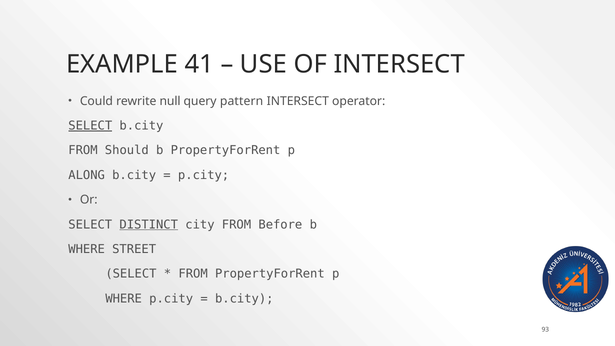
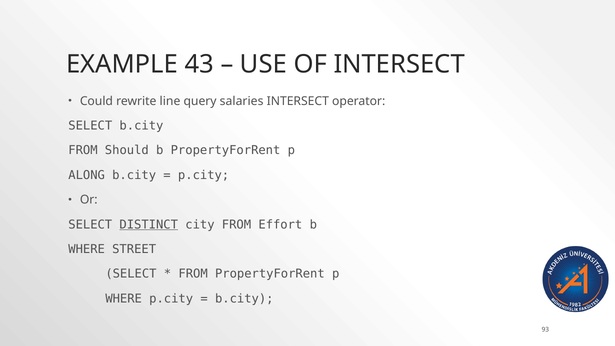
41: 41 -> 43
null: null -> line
pattern: pattern -> salaries
SELECT at (90, 126) underline: present -> none
Before: Before -> Effort
